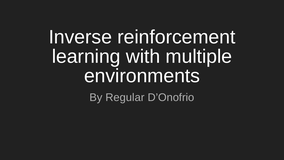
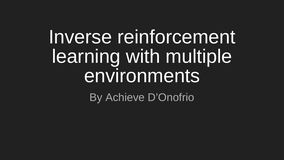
Regular: Regular -> Achieve
